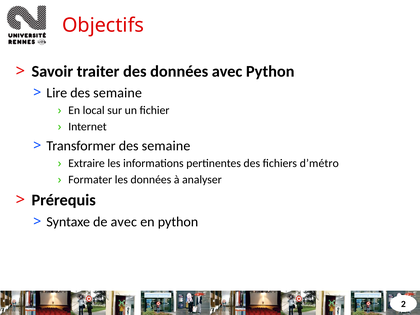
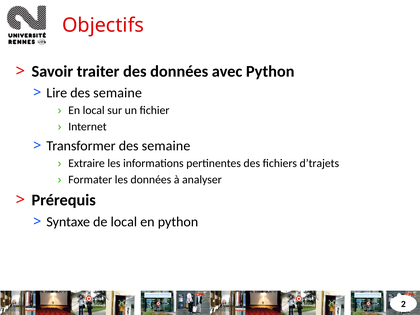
d’métro: d’métro -> d’trajets
de avec: avec -> local
